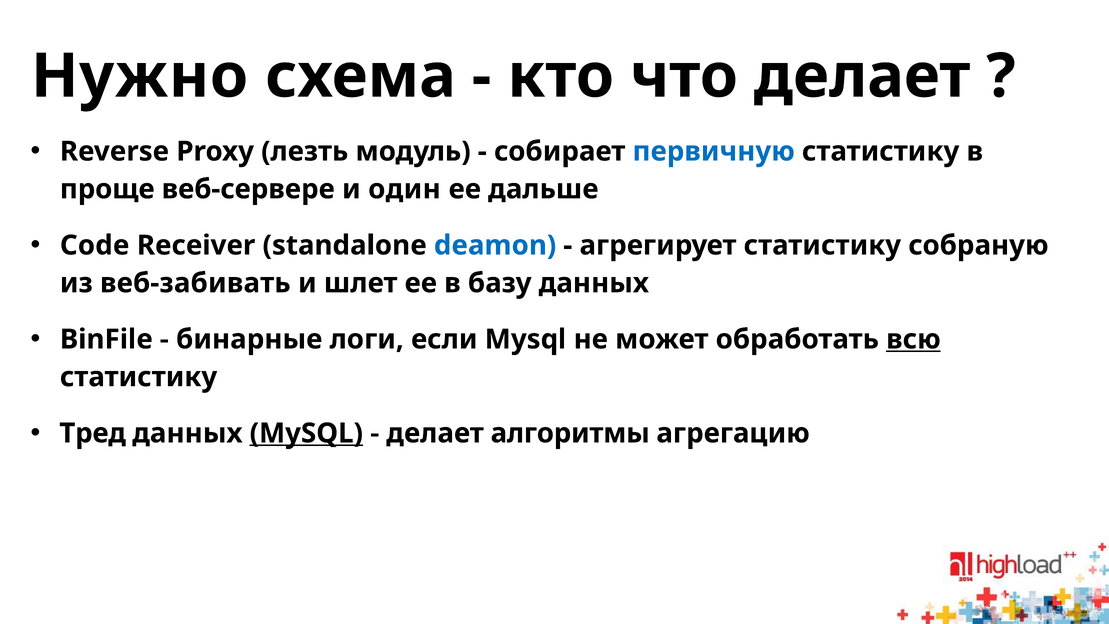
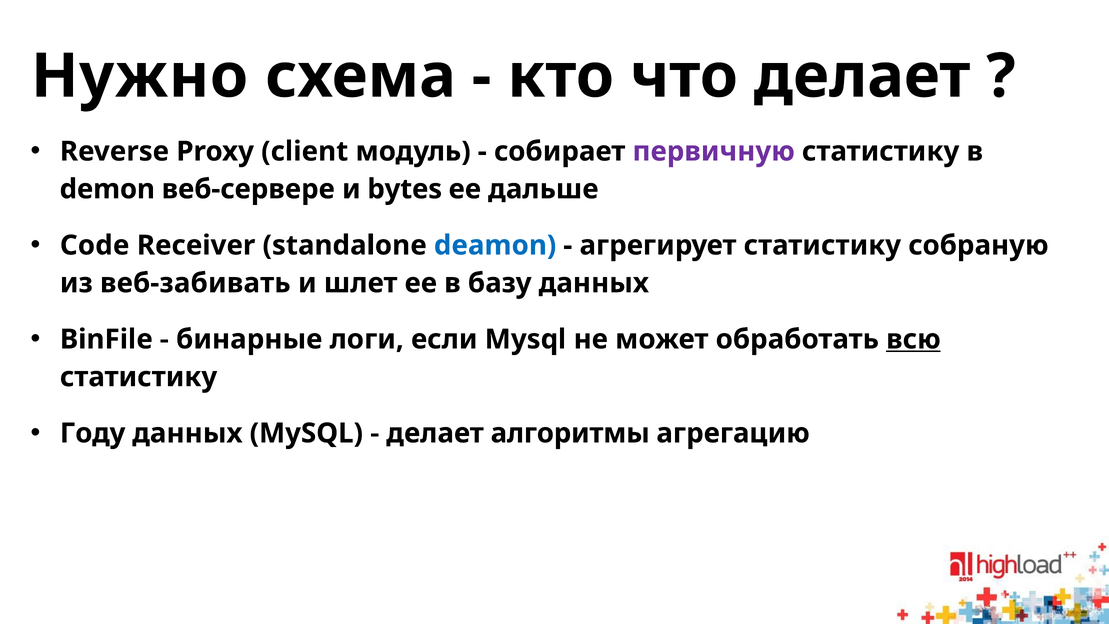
лезть: лезть -> client
первичную colour: blue -> purple
проще: проще -> demon
один: один -> bytes
Тред: Тред -> Году
MySQL at (306, 433) underline: present -> none
